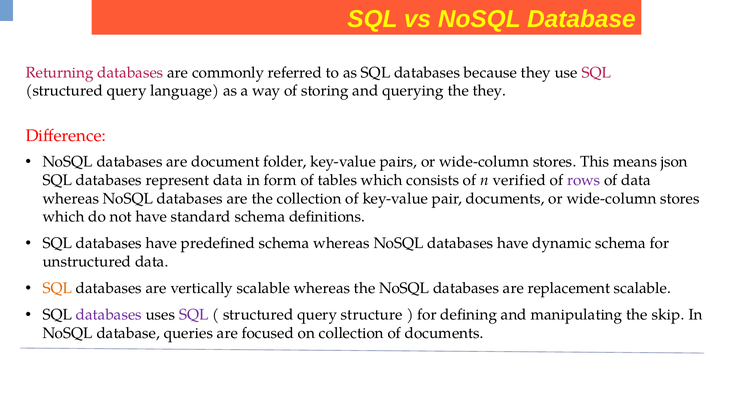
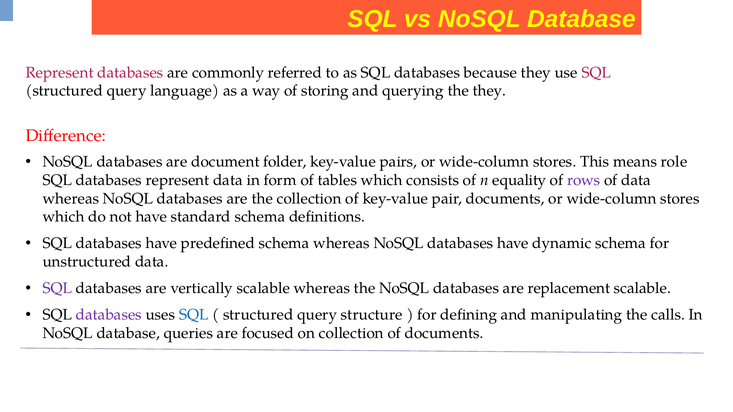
Returning at (60, 73): Returning -> Represent
json: json -> role
verified: verified -> equality
SQL at (57, 289) colour: orange -> purple
SQL at (194, 315) colour: purple -> blue
skip: skip -> calls
